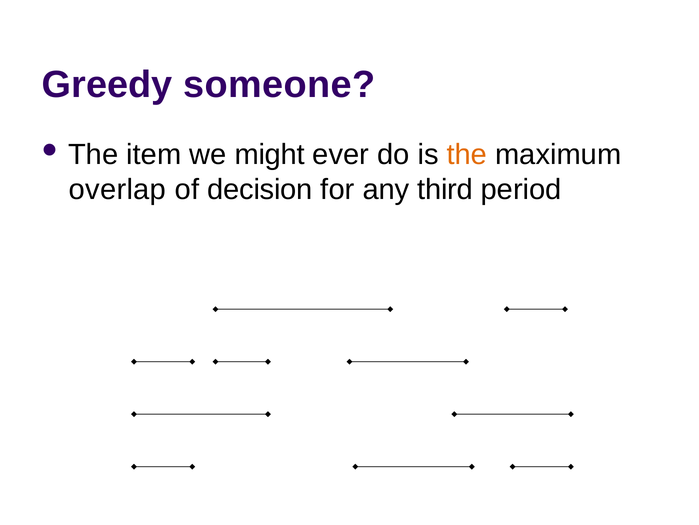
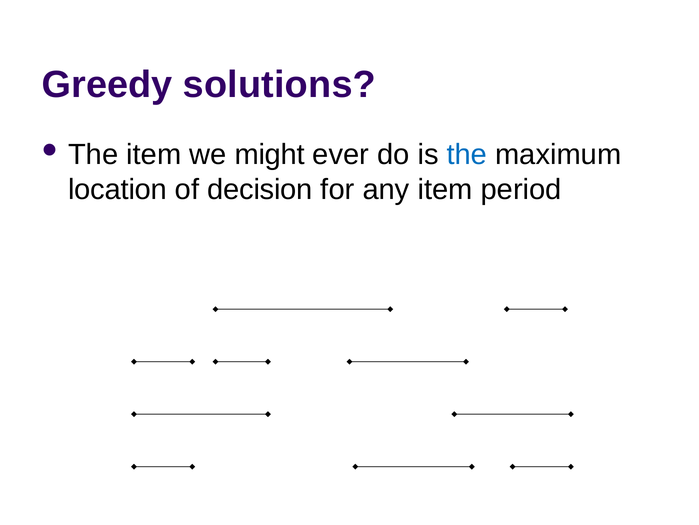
someone: someone -> solutions
the at (467, 154) colour: orange -> blue
overlap: overlap -> location
any third: third -> item
